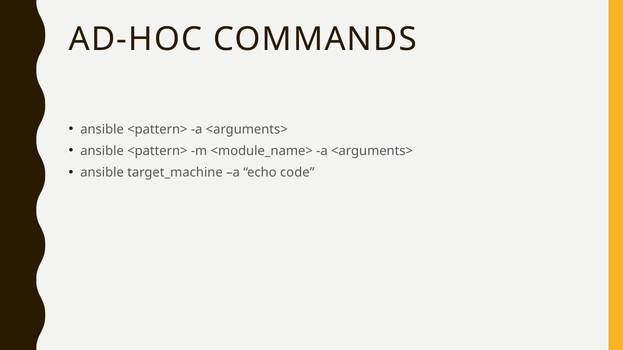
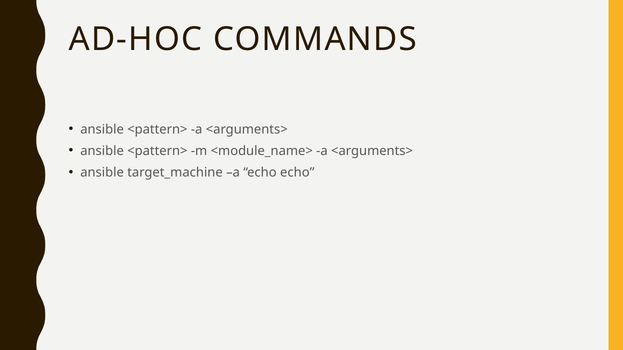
echo code: code -> echo
